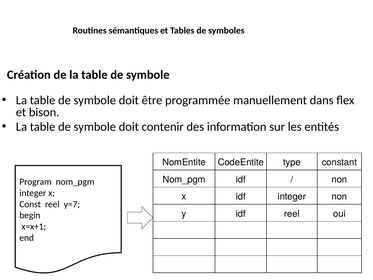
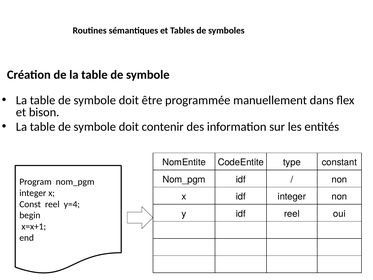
y=7: y=7 -> y=4
